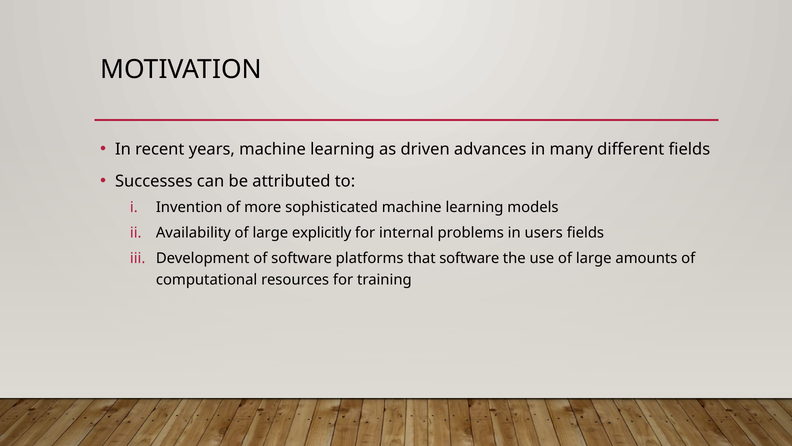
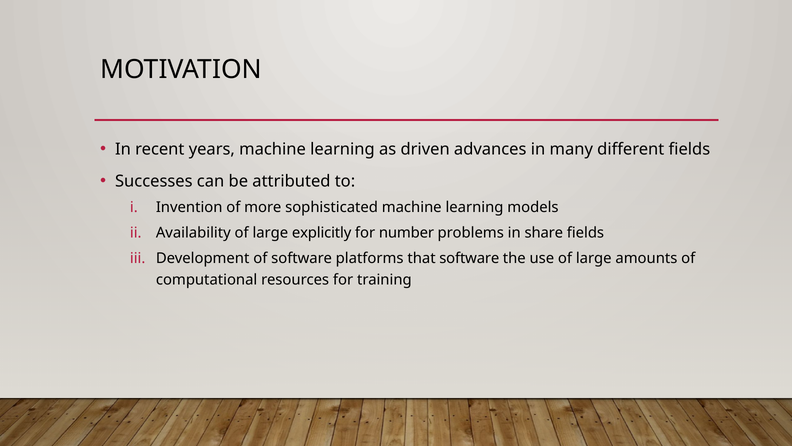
internal: internal -> number
users: users -> share
